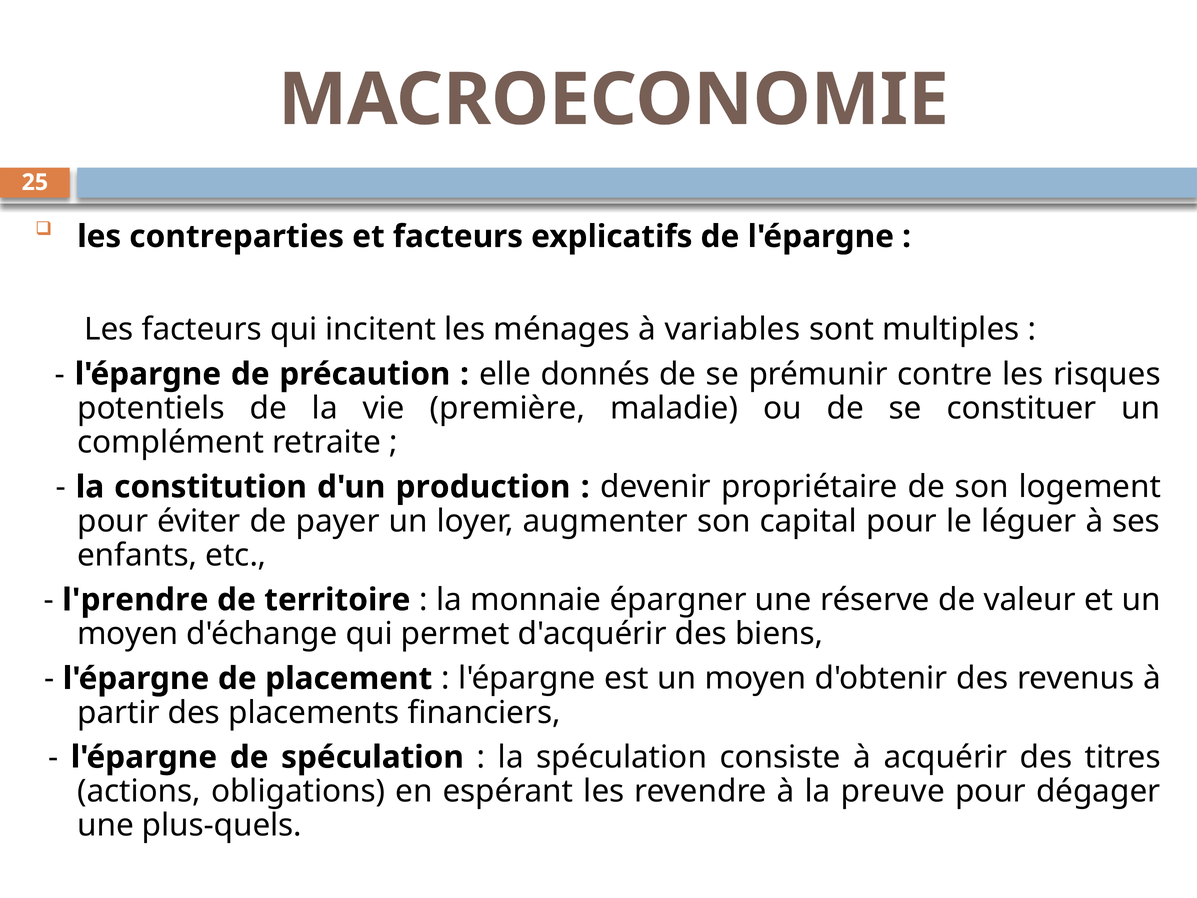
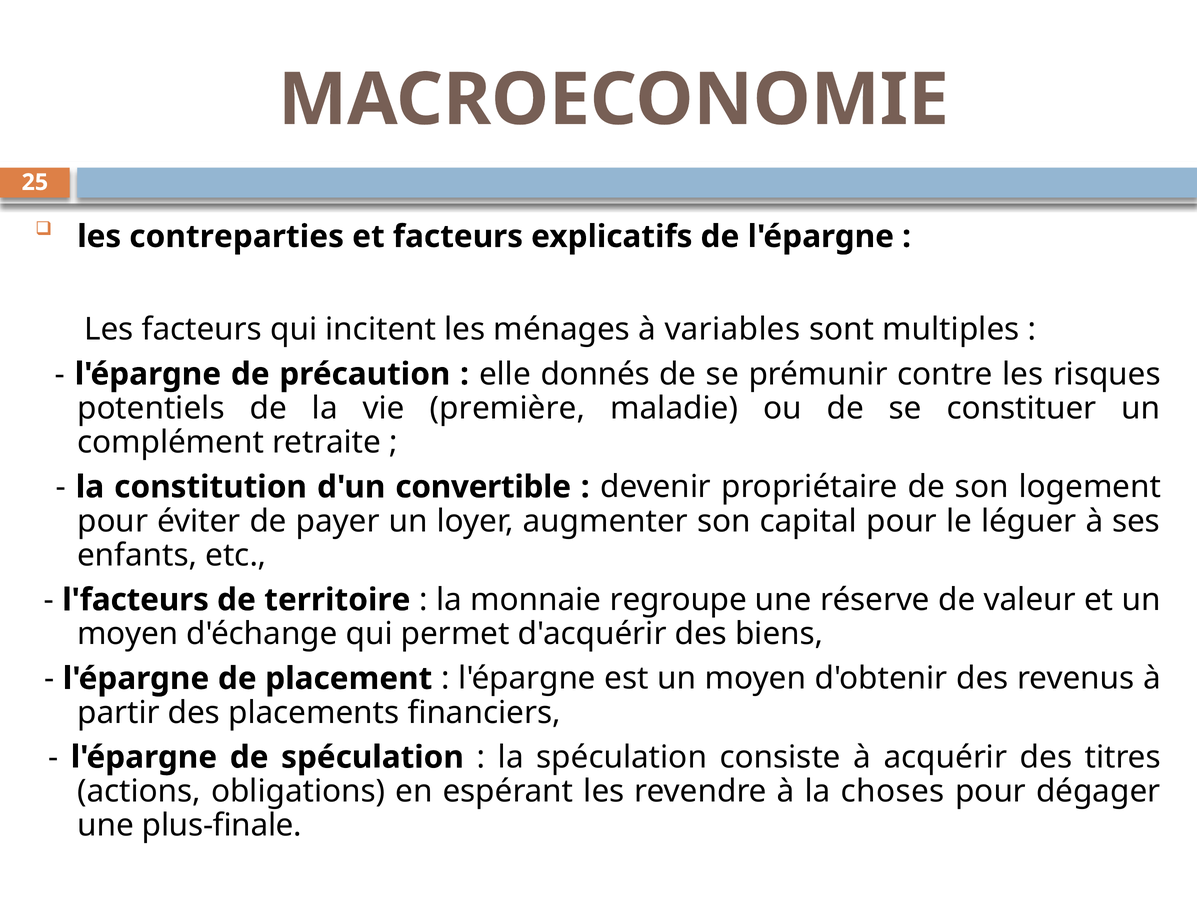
production: production -> convertible
l'prendre: l'prendre -> l'facteurs
épargner: épargner -> regroupe
preuve: preuve -> choses
plus-quels: plus-quels -> plus-finale
